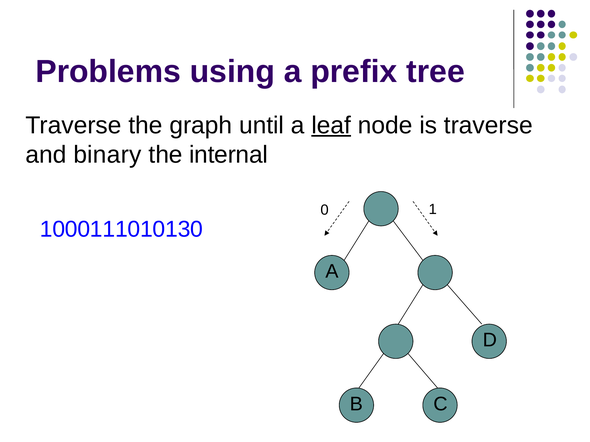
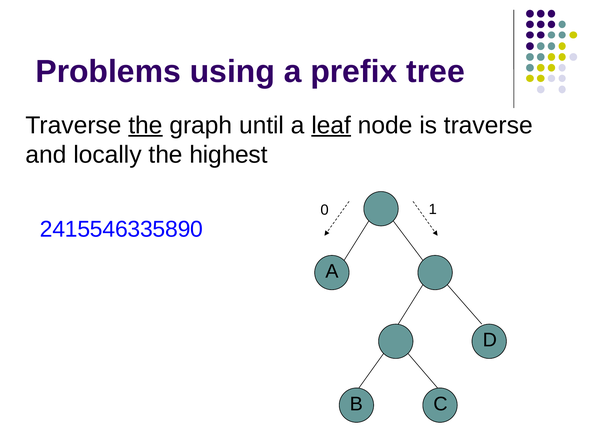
the at (145, 125) underline: none -> present
binary: binary -> locally
internal: internal -> highest
1000111010130: 1000111010130 -> 2415546335890
